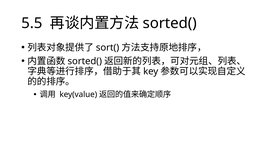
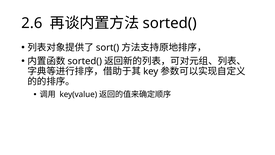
5.5: 5.5 -> 2.6
